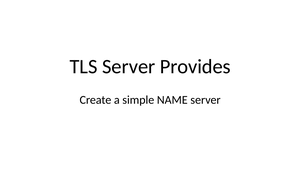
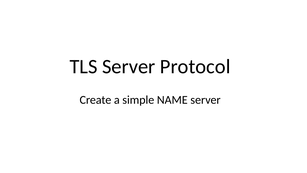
Provides: Provides -> Protocol
